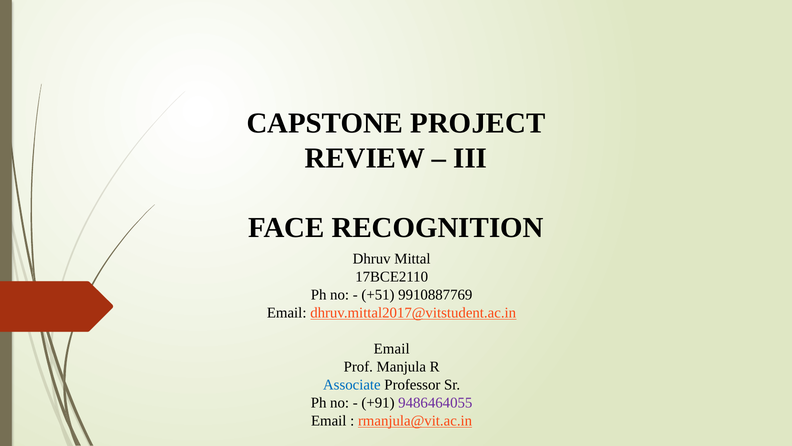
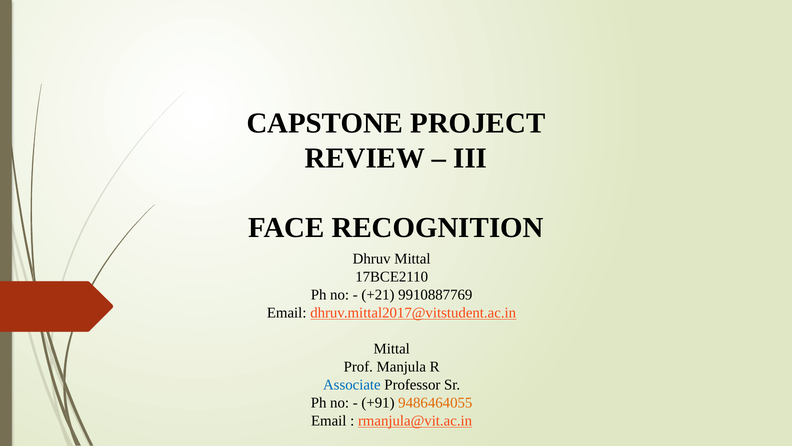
+51: +51 -> +21
Email at (392, 348): Email -> Mittal
9486464055 colour: purple -> orange
